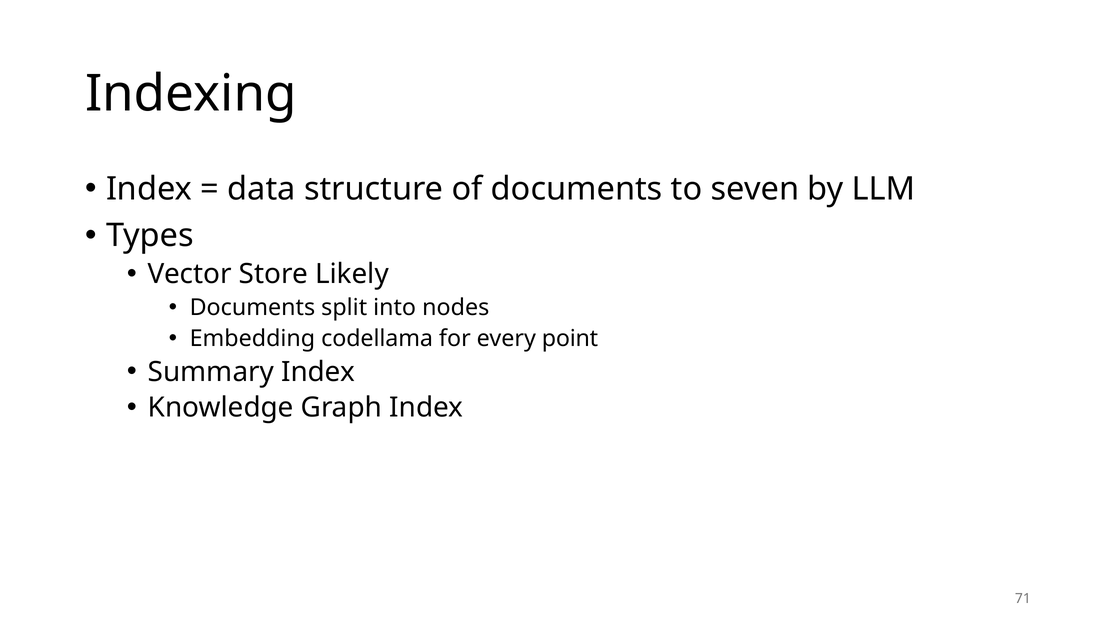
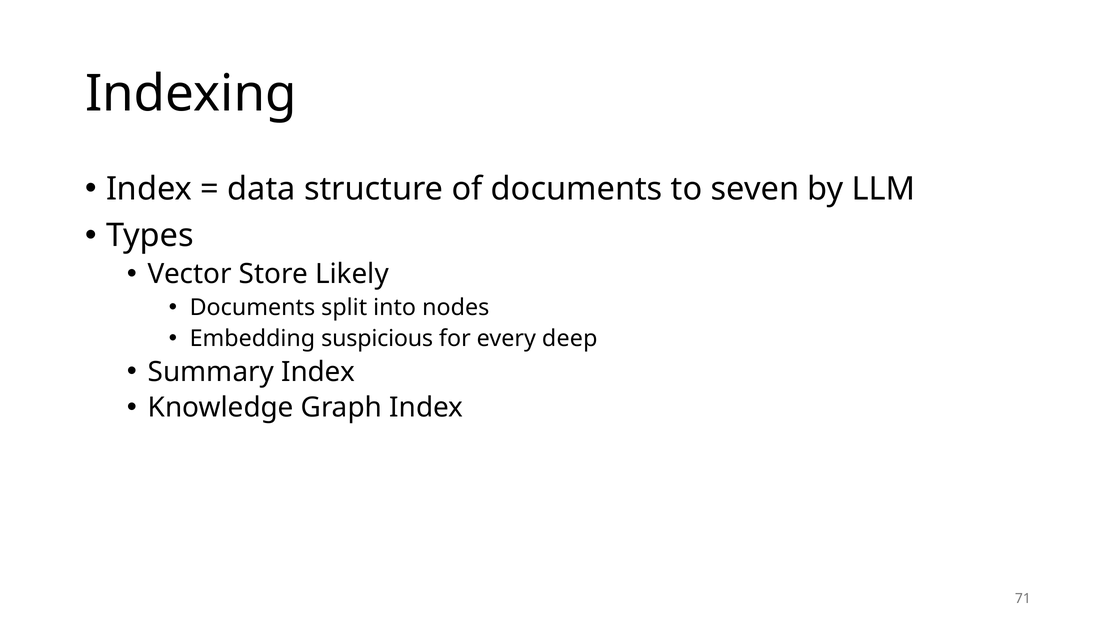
codellama: codellama -> suspicious
point: point -> deep
